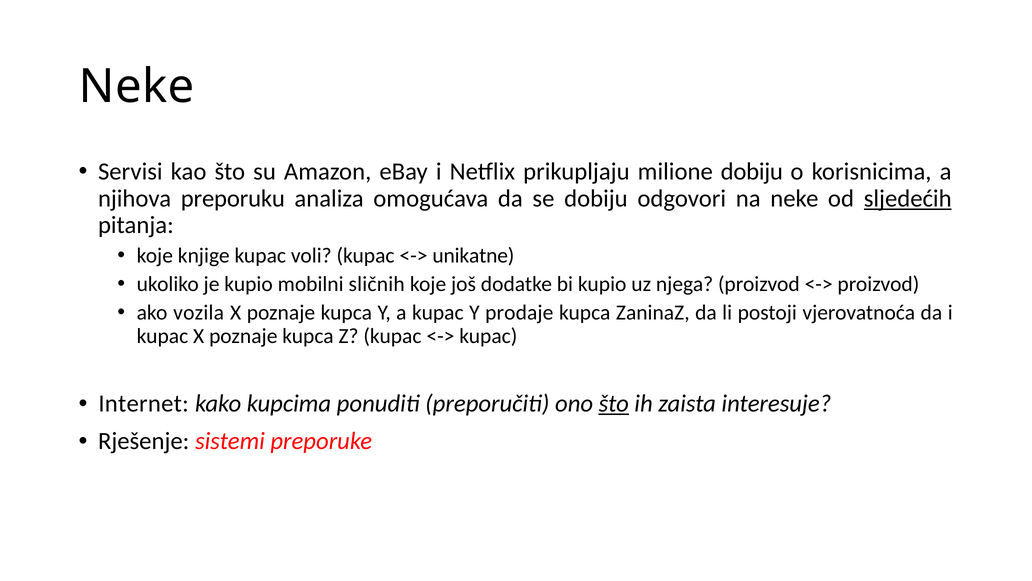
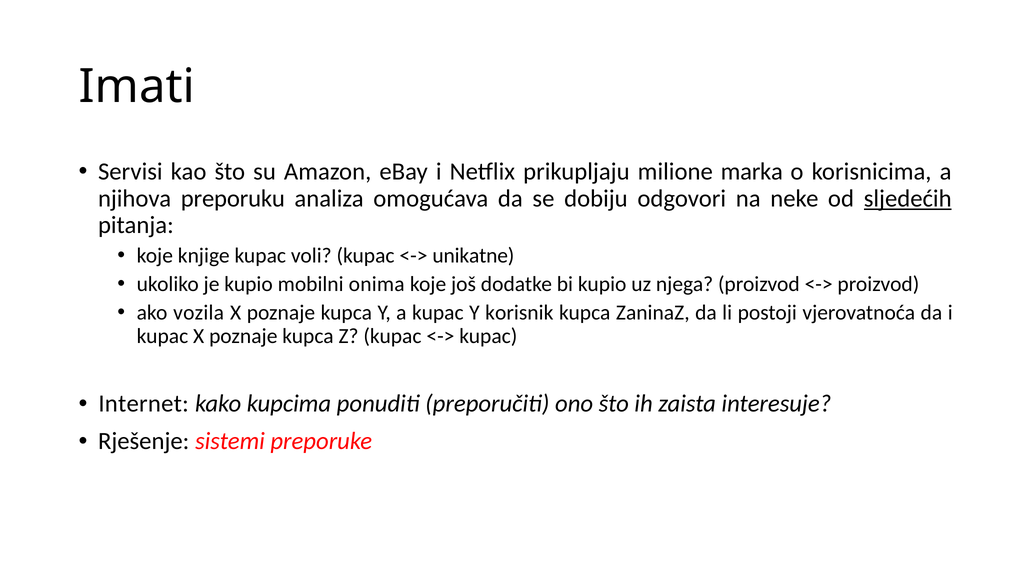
Neke at (137, 87): Neke -> Imati
milione dobiju: dobiju -> marka
sličnih: sličnih -> onima
prodaje: prodaje -> korisnik
što at (614, 403) underline: present -> none
